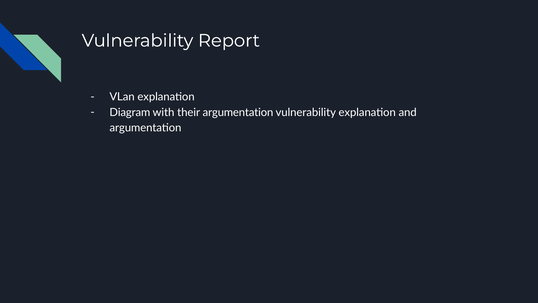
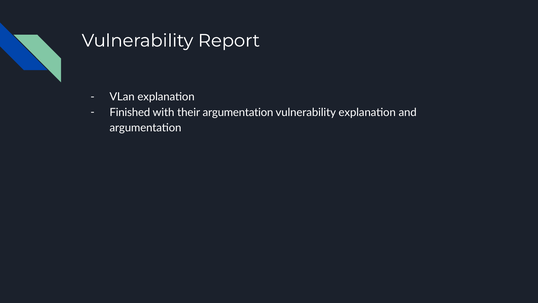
Diagram: Diagram -> Finished
